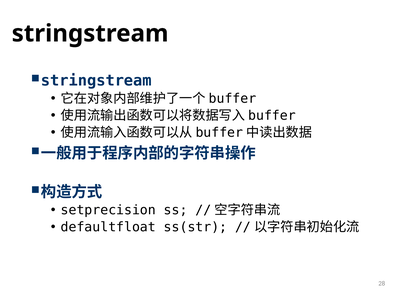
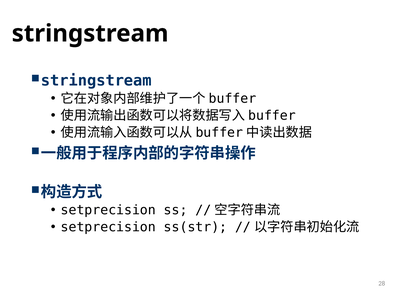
defaultfloat at (108, 227): defaultfloat -> setprecision
